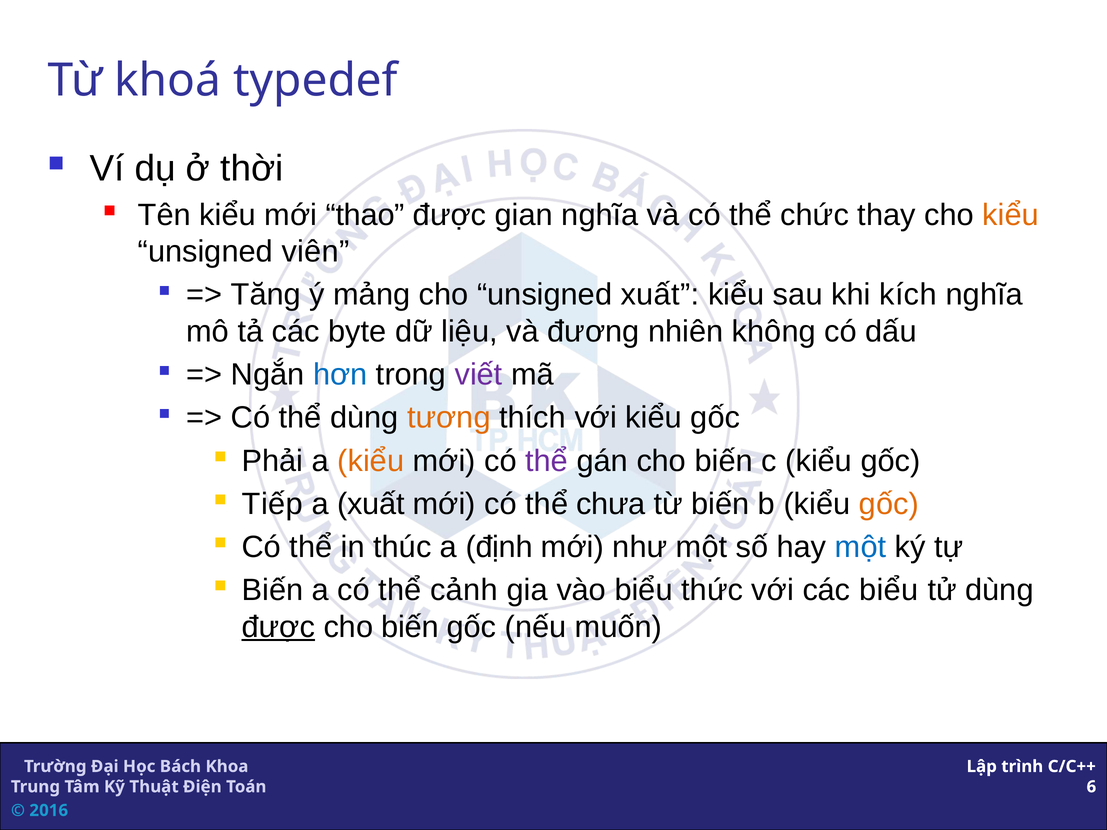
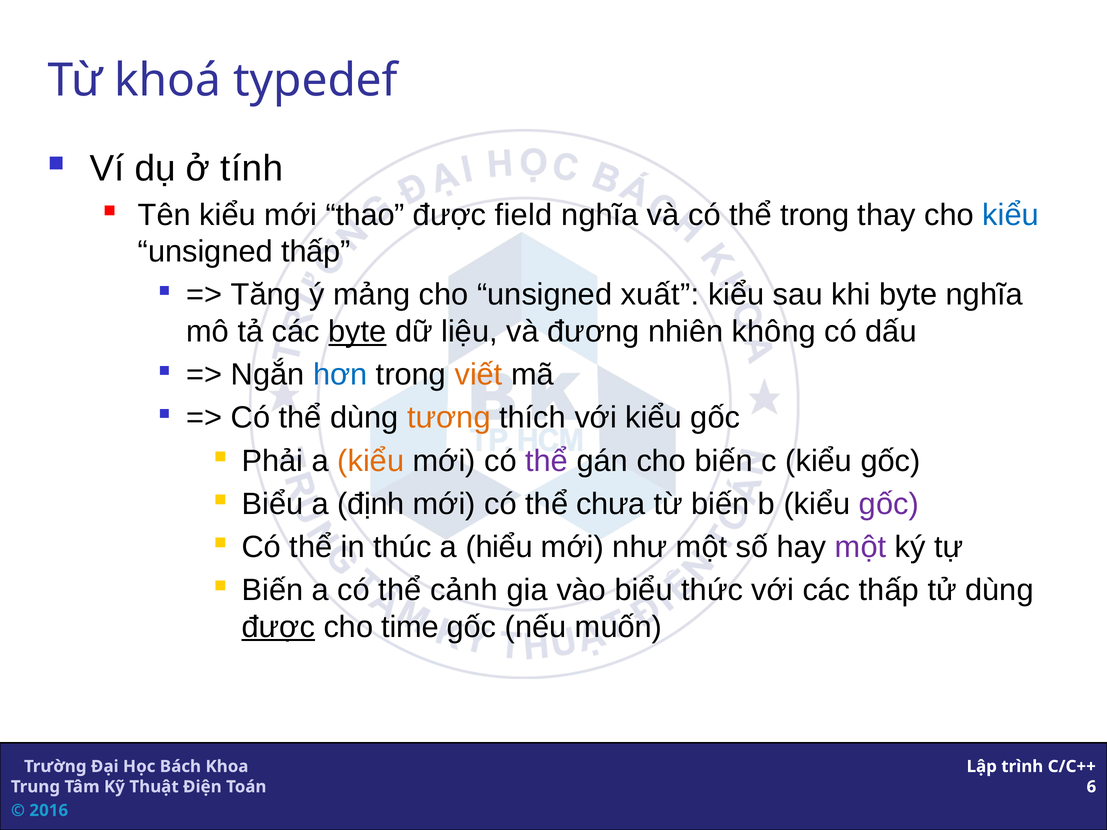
thời: thời -> tính
gian: gian -> field
thể chức: chức -> trong
kiểu at (1011, 215) colour: orange -> blue
unsigned viên: viên -> thấp
khi kích: kích -> byte
byte at (357, 332) underline: none -> present
viết colour: purple -> orange
Tiếp at (272, 504): Tiếp -> Biểu
a xuất: xuất -> định
gốc at (889, 504) colour: orange -> purple
định: định -> hiểu
một at (861, 547) colour: blue -> purple
các biểu: biểu -> thấp
biến at (410, 627): biến -> time
